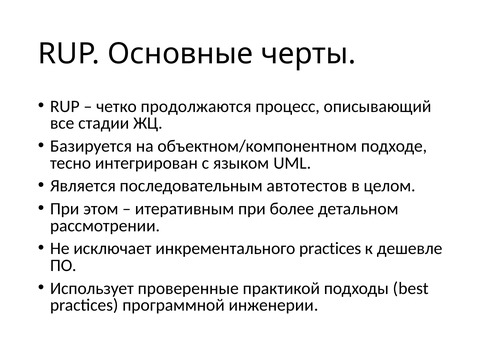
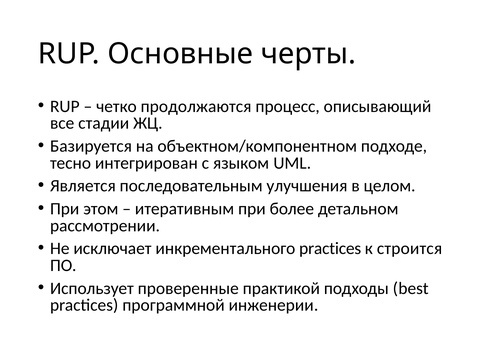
автотестов: автотестов -> улучшения
дешевле: дешевле -> строится
